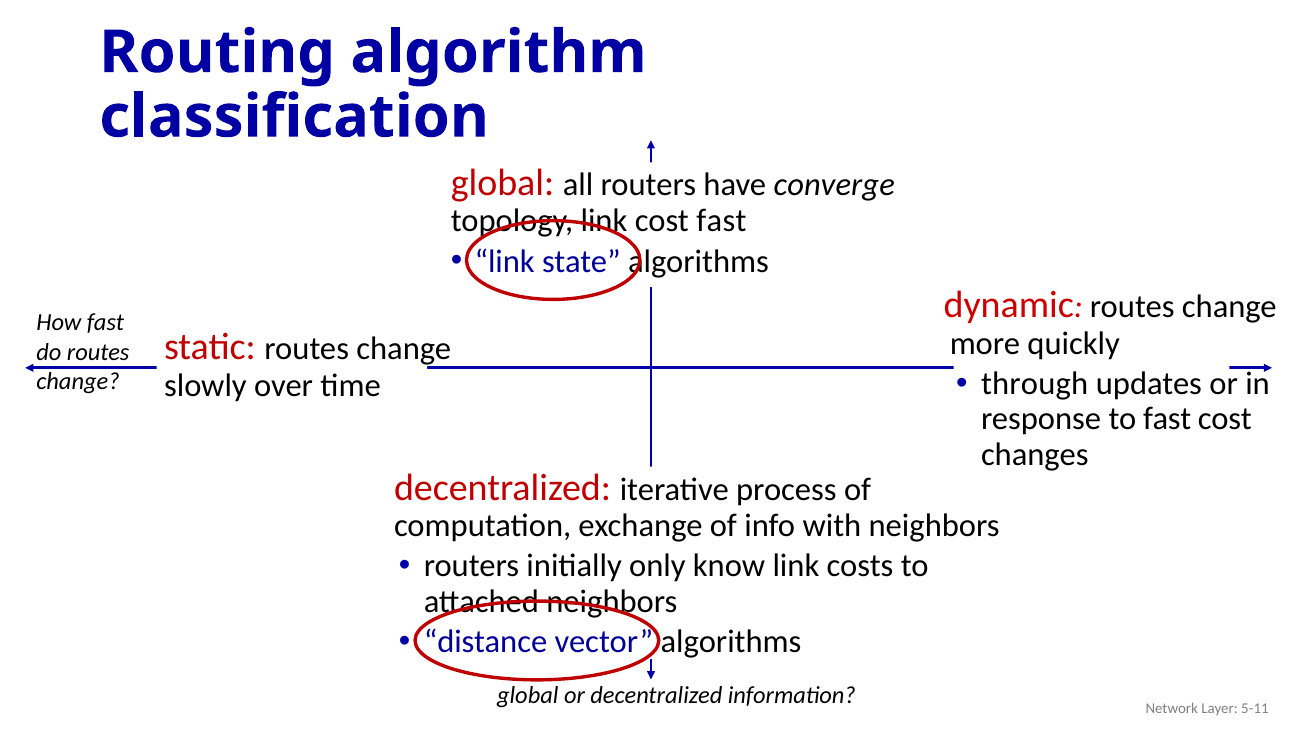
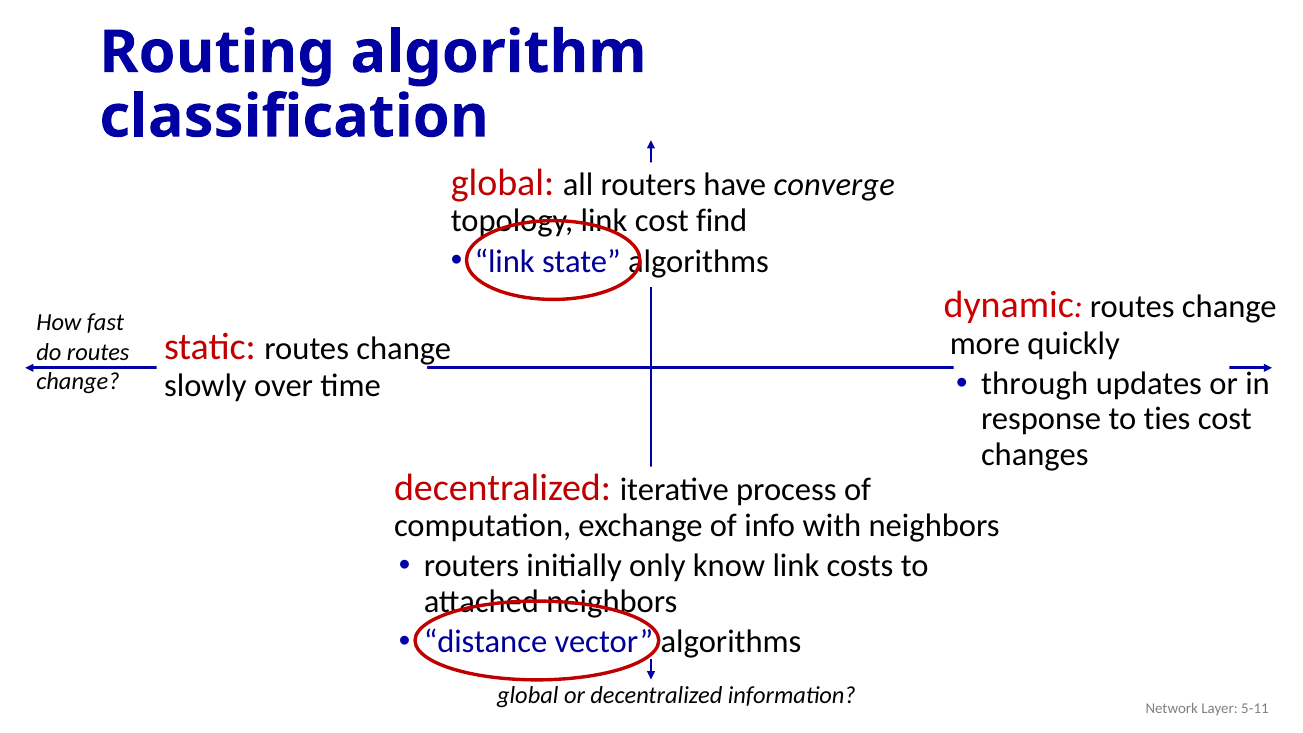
cost fast: fast -> find
to fast: fast -> ties
